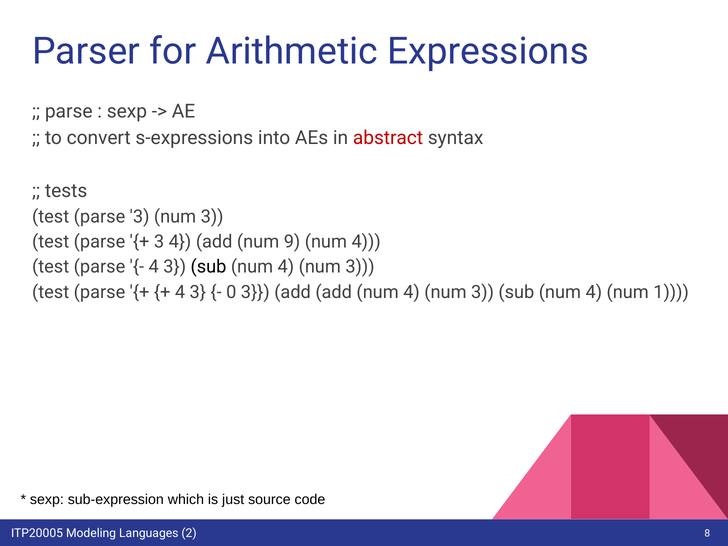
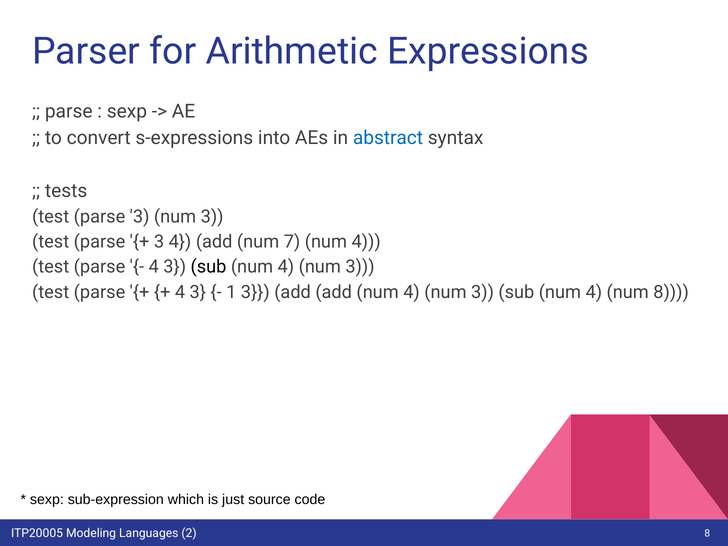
abstract colour: red -> blue
9: 9 -> 7
0: 0 -> 1
num 1: 1 -> 8
